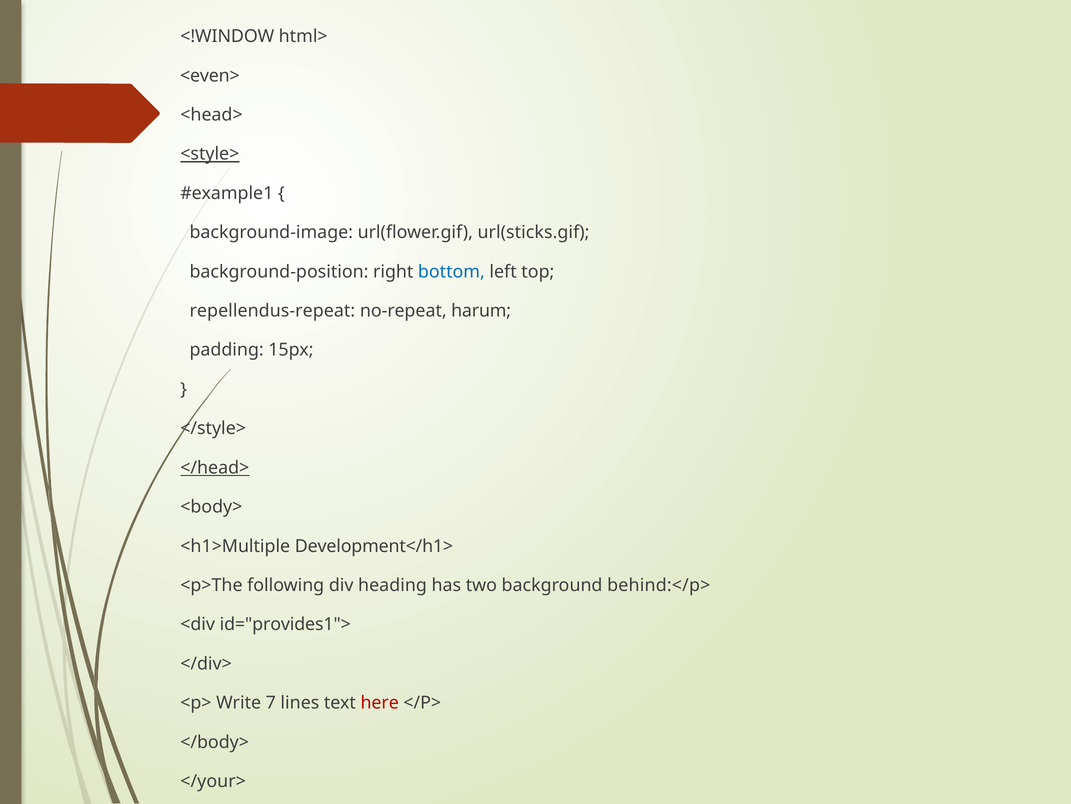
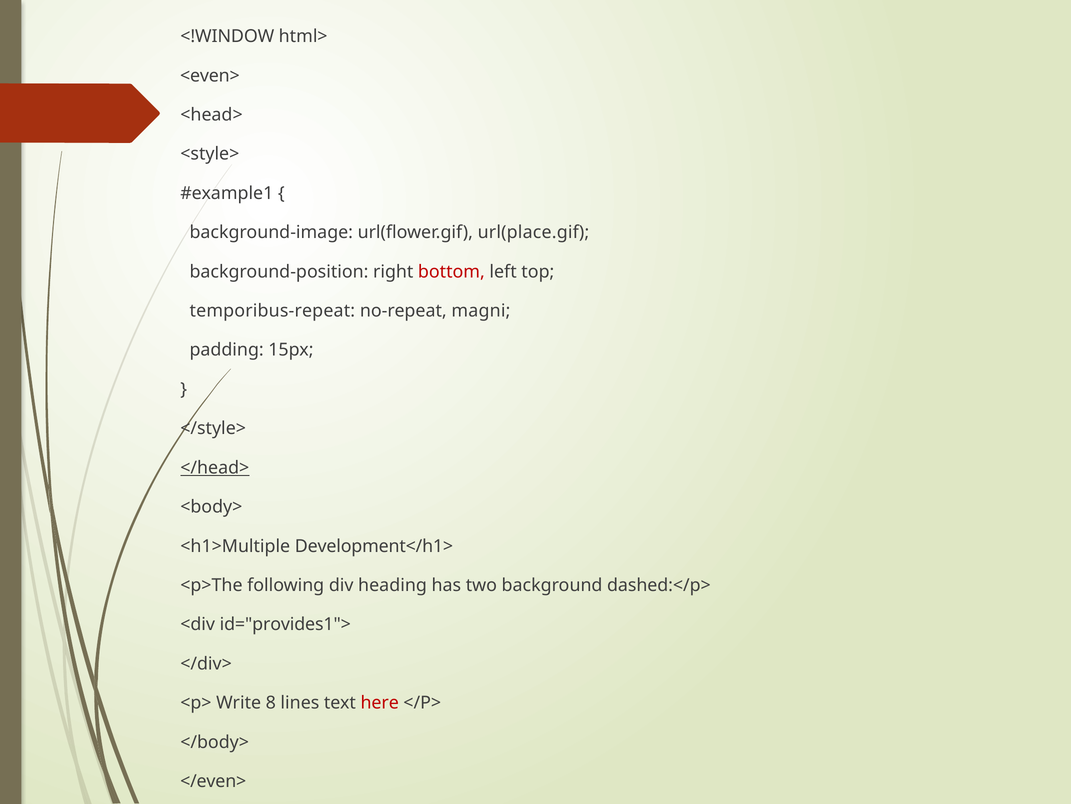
<style> underline: present -> none
url(sticks.gif: url(sticks.gif -> url(place.gif
bottom colour: blue -> red
repellendus-repeat: repellendus-repeat -> temporibus-repeat
harum: harum -> magni
behind:</p>: behind:</p> -> dashed:</p>
7: 7 -> 8
</your>: </your> -> </even>
